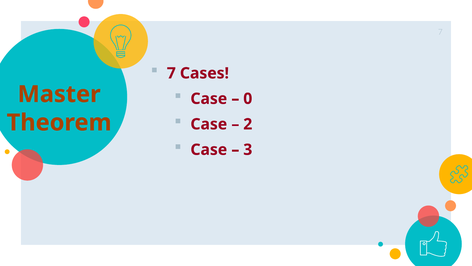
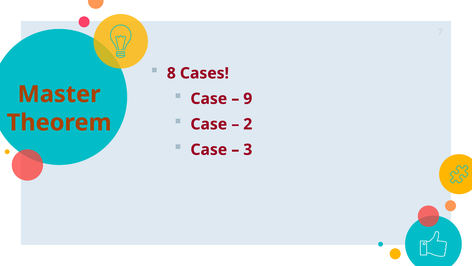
7 at (171, 73): 7 -> 8
0: 0 -> 9
